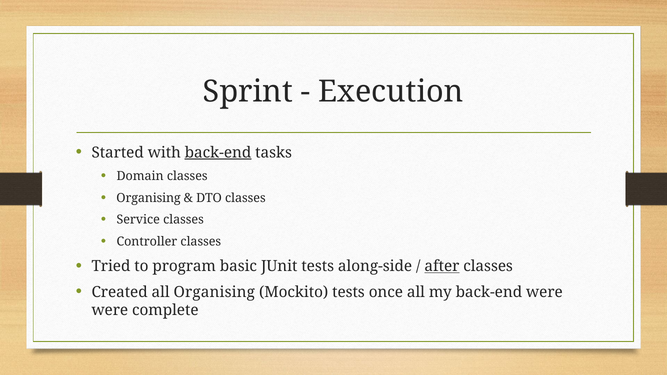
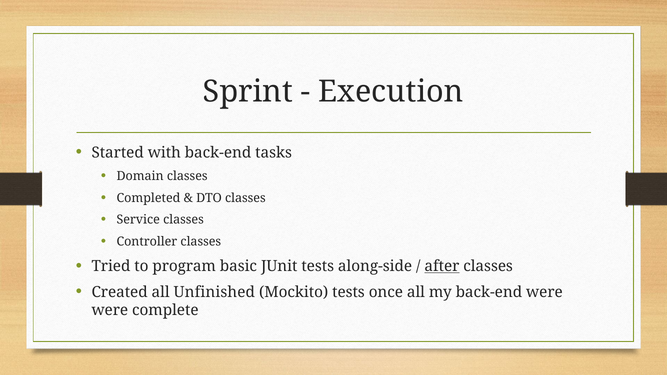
back-end at (218, 153) underline: present -> none
Organising at (149, 198): Organising -> Completed
all Organising: Organising -> Unfinished
